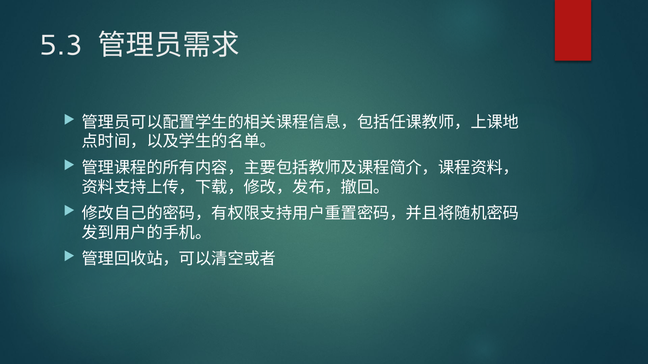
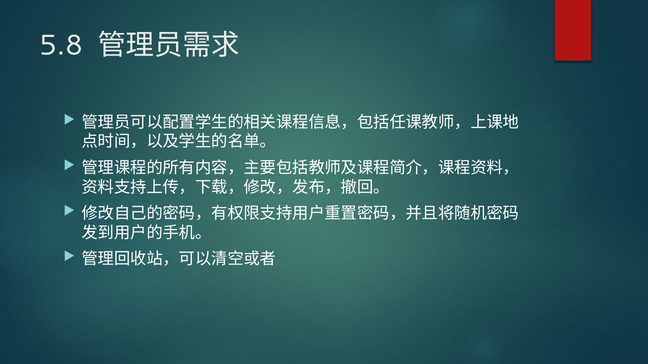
5.3: 5.3 -> 5.8
